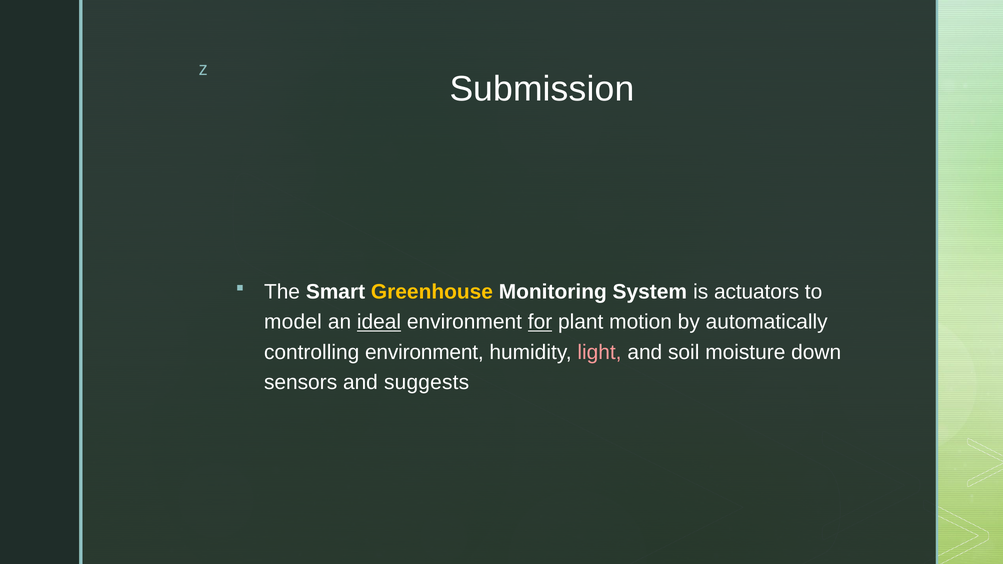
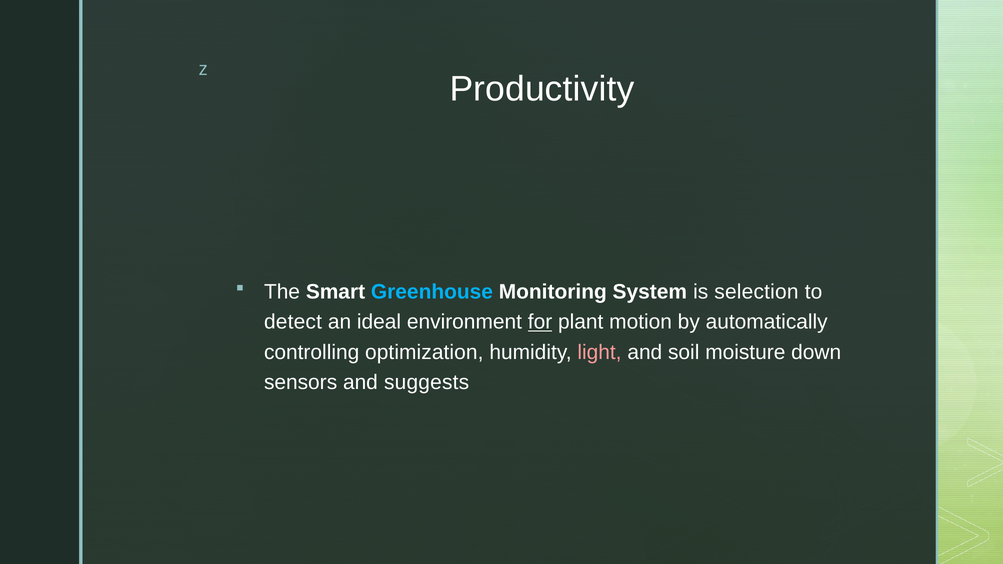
Submission: Submission -> Productivity
Greenhouse colour: yellow -> light blue
actuators: actuators -> selection
model: model -> detect
ideal underline: present -> none
controlling environment: environment -> optimization
